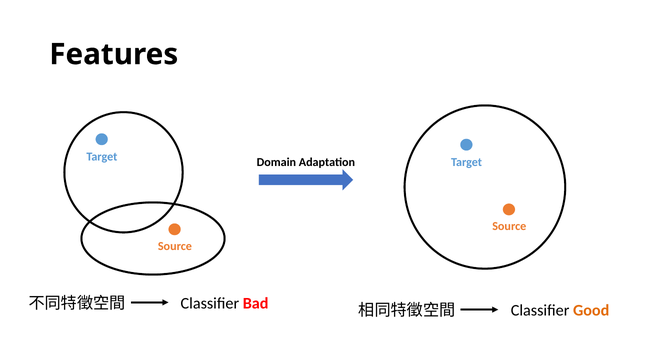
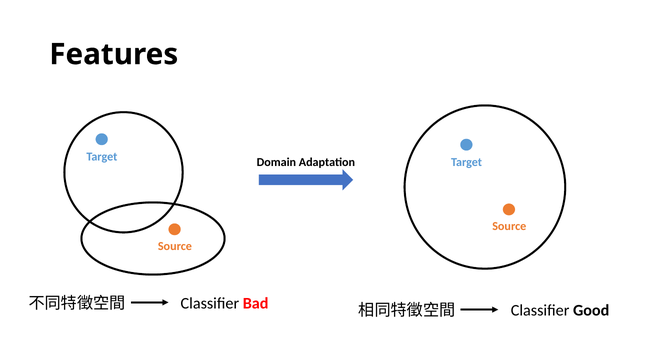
Good colour: orange -> black
